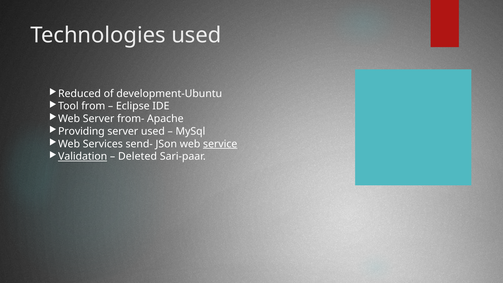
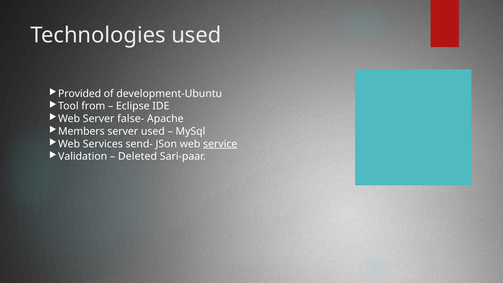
Reduced: Reduced -> Provided
from-: from- -> false-
Providing: Providing -> Members
Validation underline: present -> none
